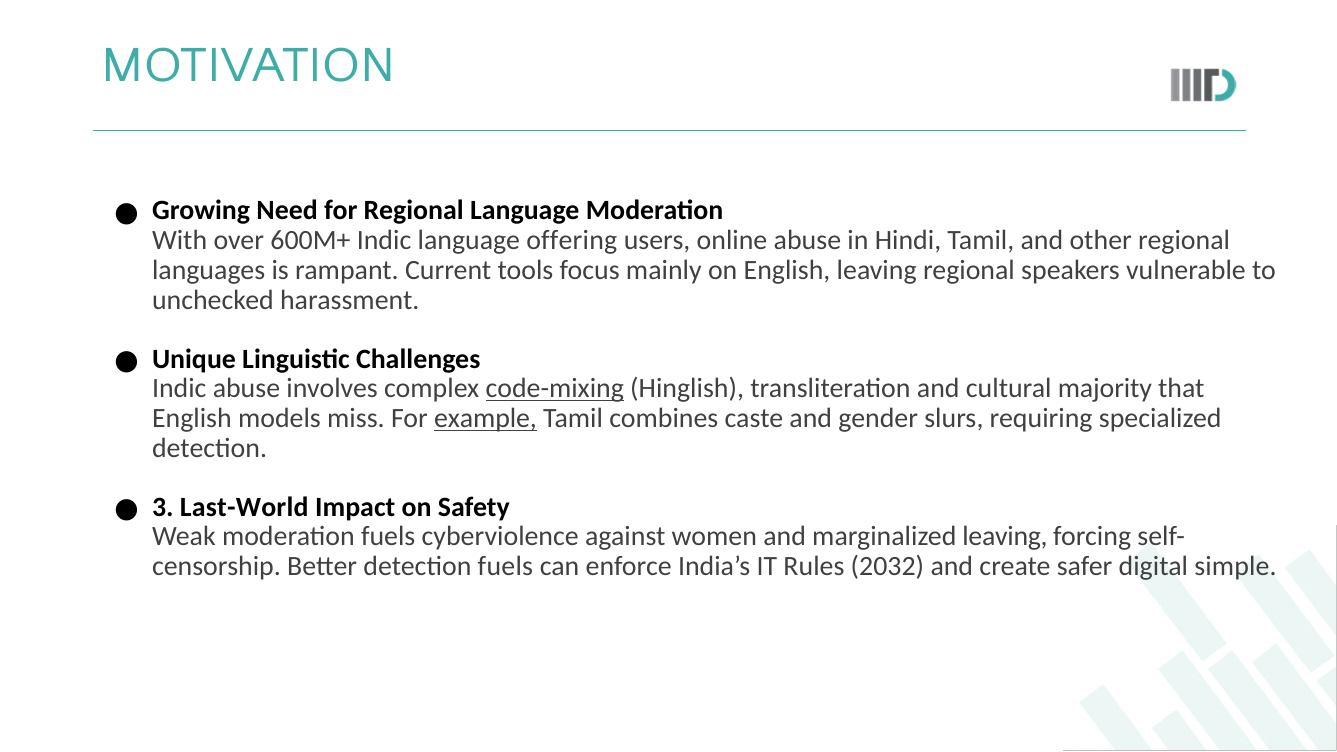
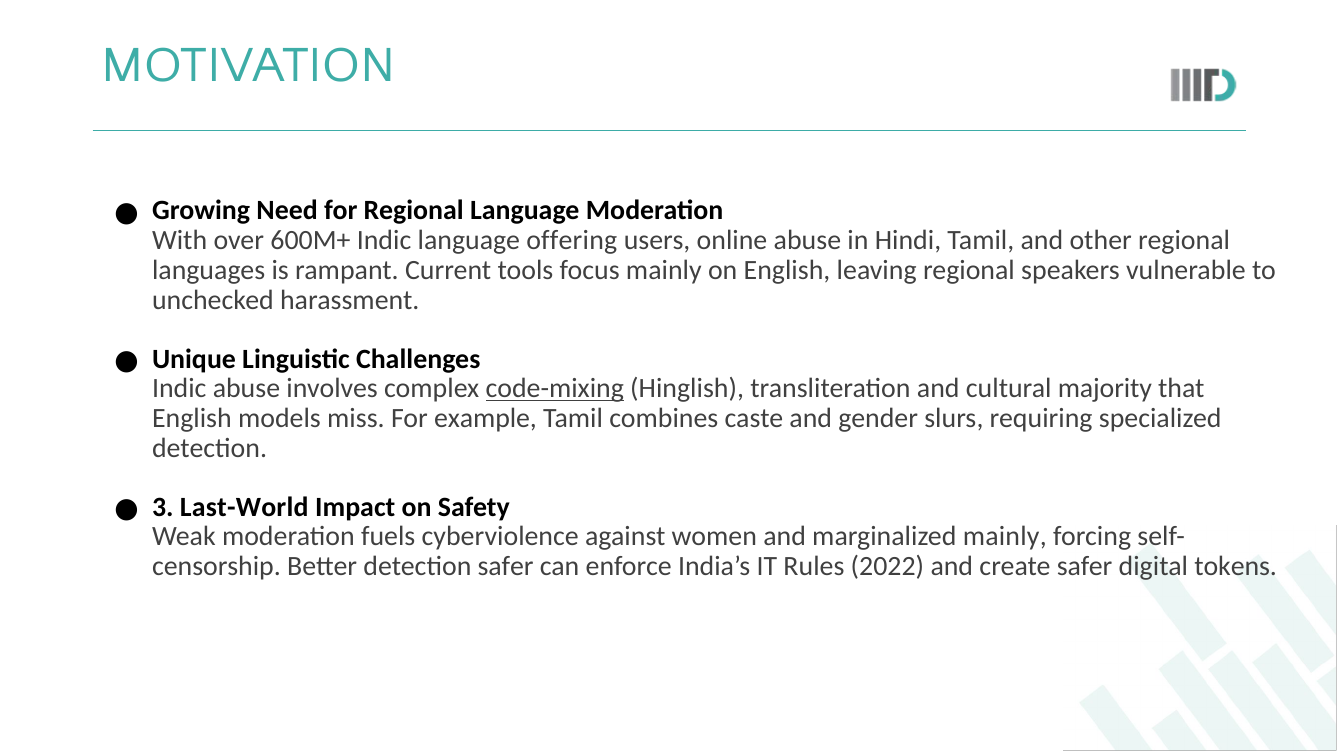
example underline: present -> none
marginalized leaving: leaving -> mainly
detection fuels: fuels -> safer
2032: 2032 -> 2022
simple: simple -> tokens
